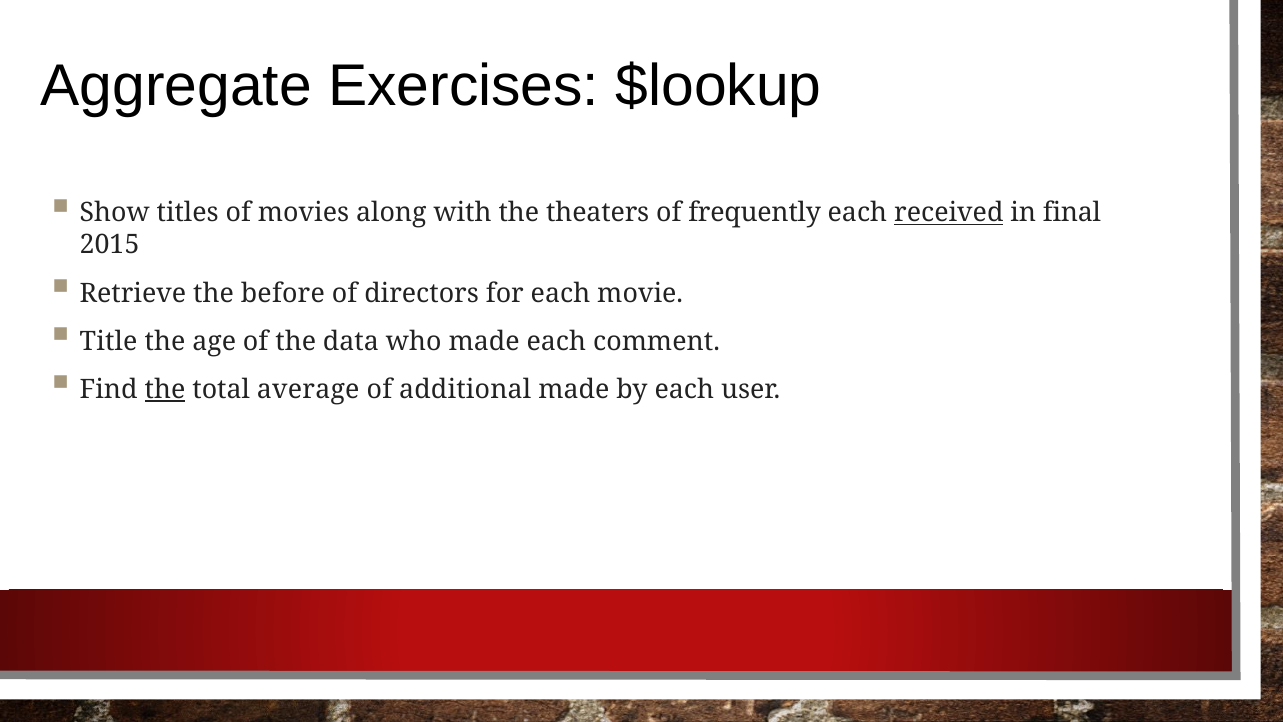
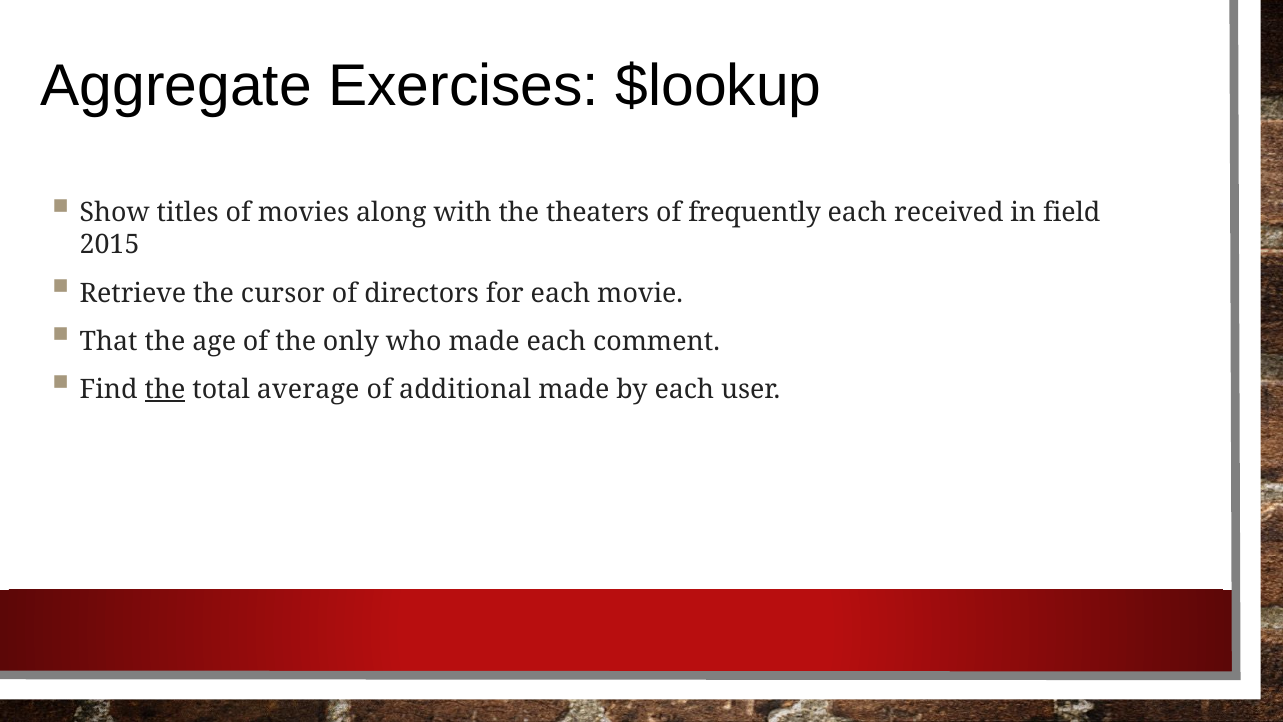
received underline: present -> none
final: final -> field
before: before -> cursor
Title: Title -> That
data: data -> only
